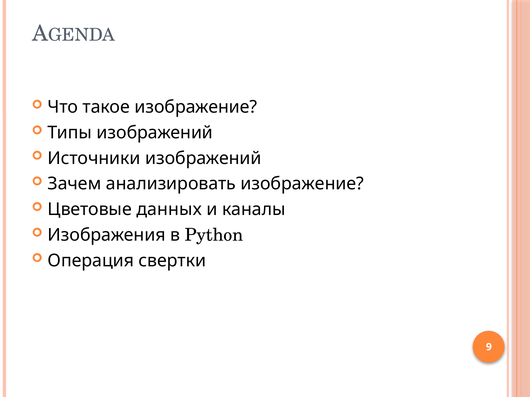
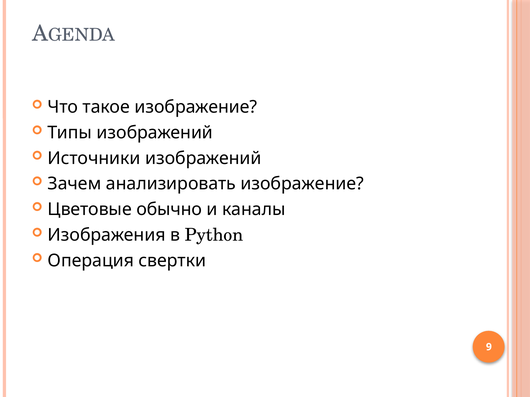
данных: данных -> обычно
